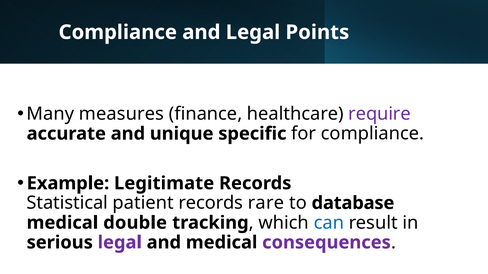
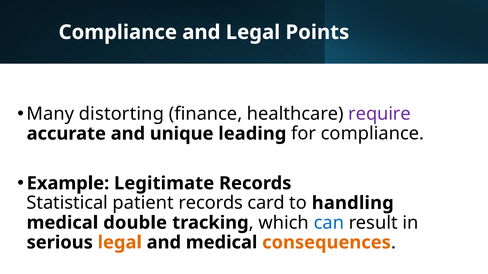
measures: measures -> distorting
specific: specific -> leading
rare: rare -> card
database: database -> handling
legal at (120, 243) colour: purple -> orange
consequences colour: purple -> orange
